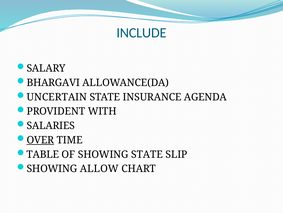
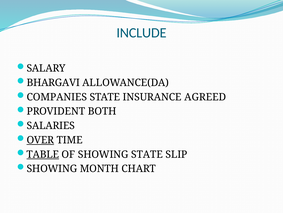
UNCERTAIN: UNCERTAIN -> COMPANIES
AGENDA: AGENDA -> AGREED
WITH: WITH -> BOTH
TABLE underline: none -> present
ALLOW: ALLOW -> MONTH
